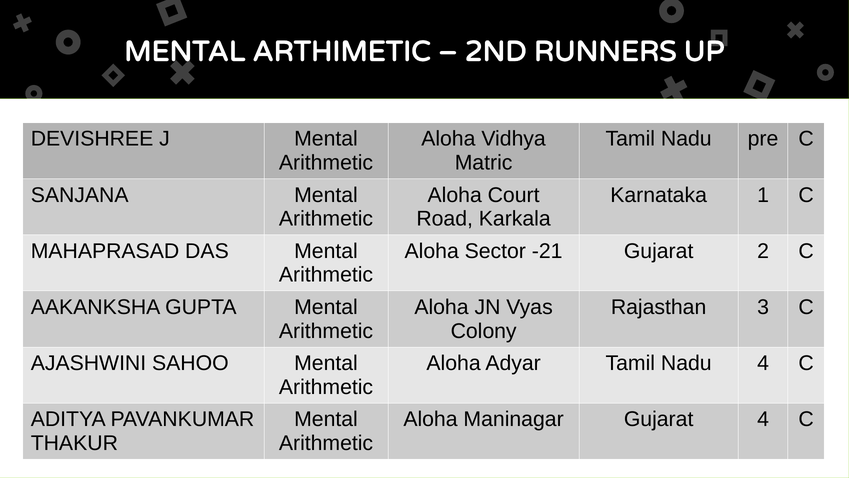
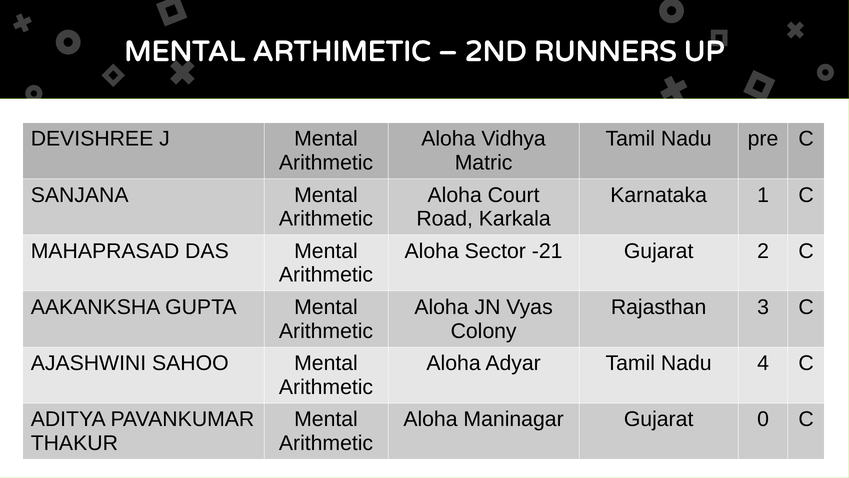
Gujarat 4: 4 -> 0
